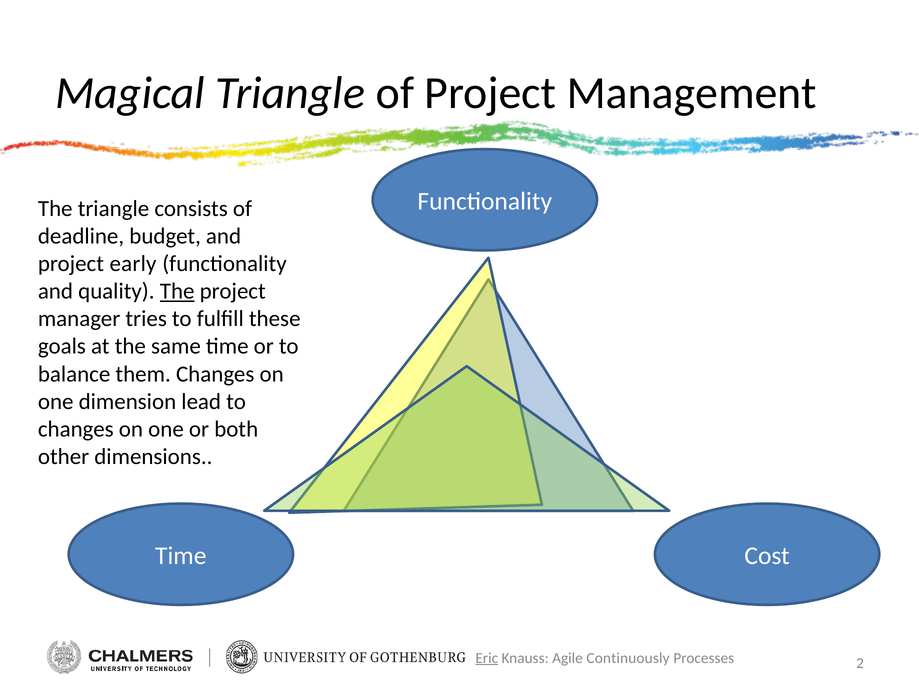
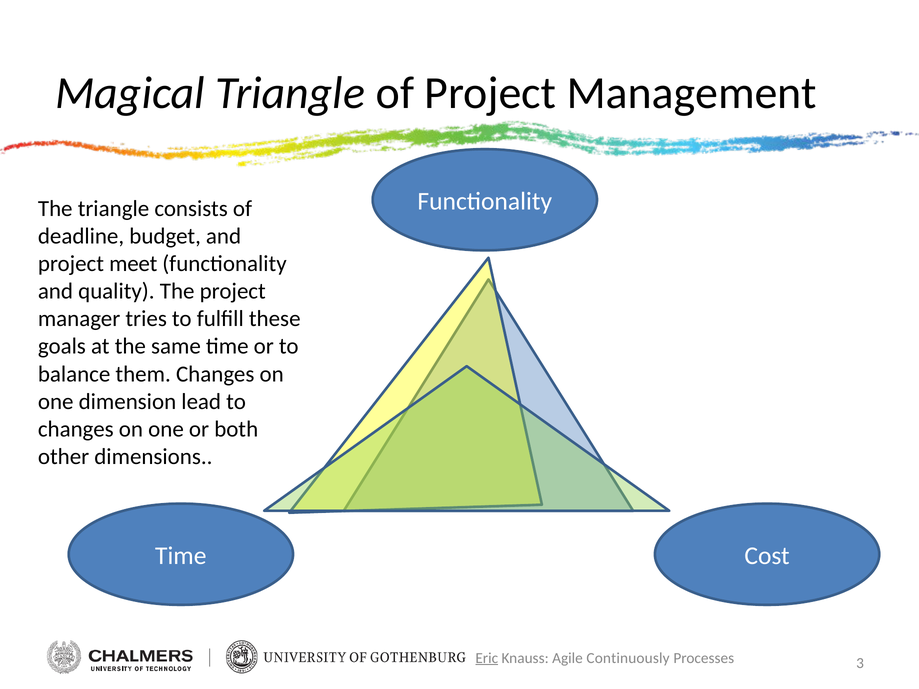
early: early -> meet
The at (177, 291) underline: present -> none
2: 2 -> 3
